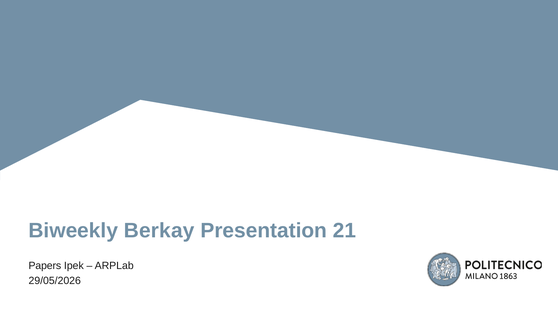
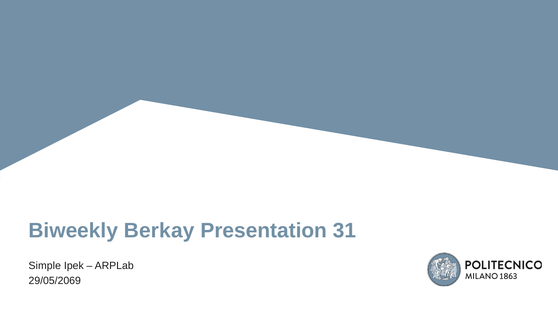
21: 21 -> 31
Papers: Papers -> Simple
29/05/2026: 29/05/2026 -> 29/05/2069
